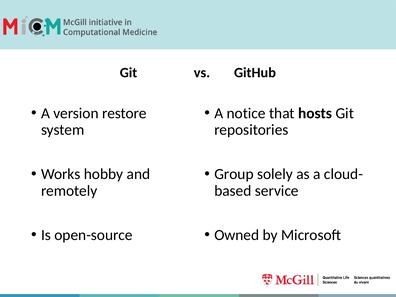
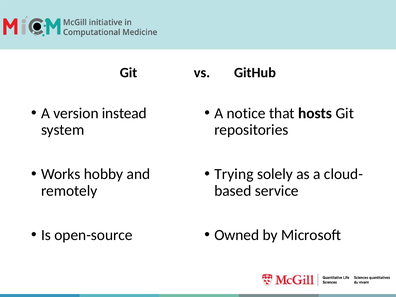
restore: restore -> instead
Group: Group -> Trying
